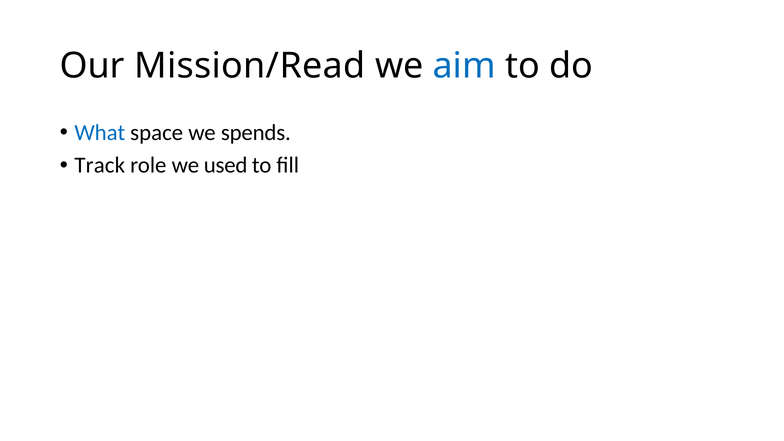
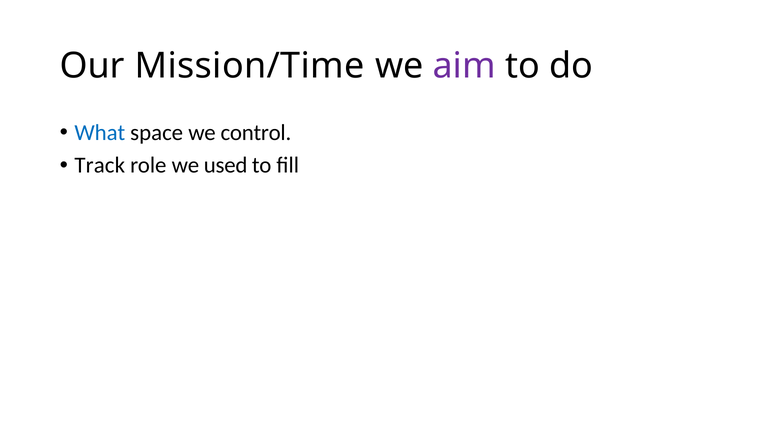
Mission/Read: Mission/Read -> Mission/Time
aim colour: blue -> purple
spends: spends -> control
